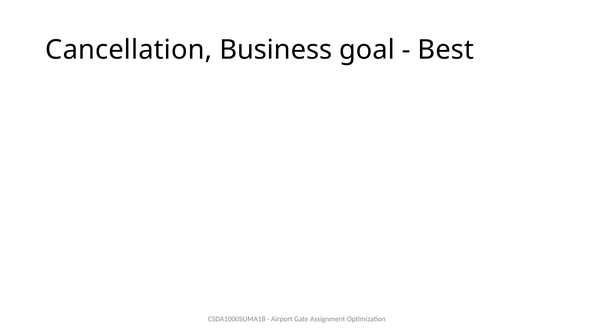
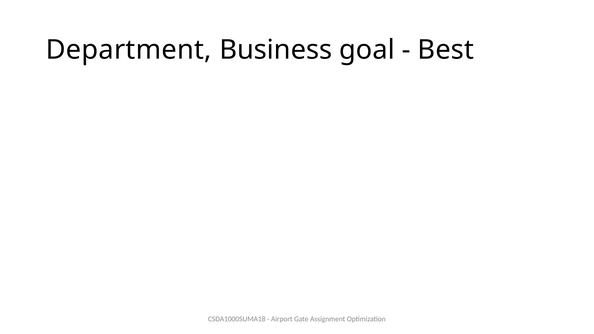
Cancellation: Cancellation -> Department
